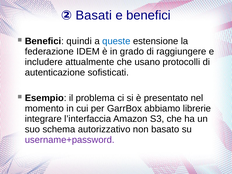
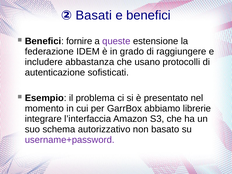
quindi: quindi -> fornire
queste colour: blue -> purple
attualmente: attualmente -> abbastanza
